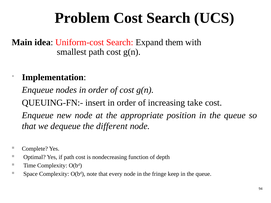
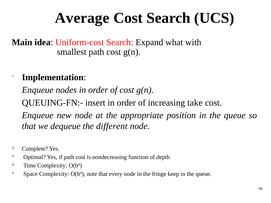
Problem: Problem -> Average
them: them -> what
